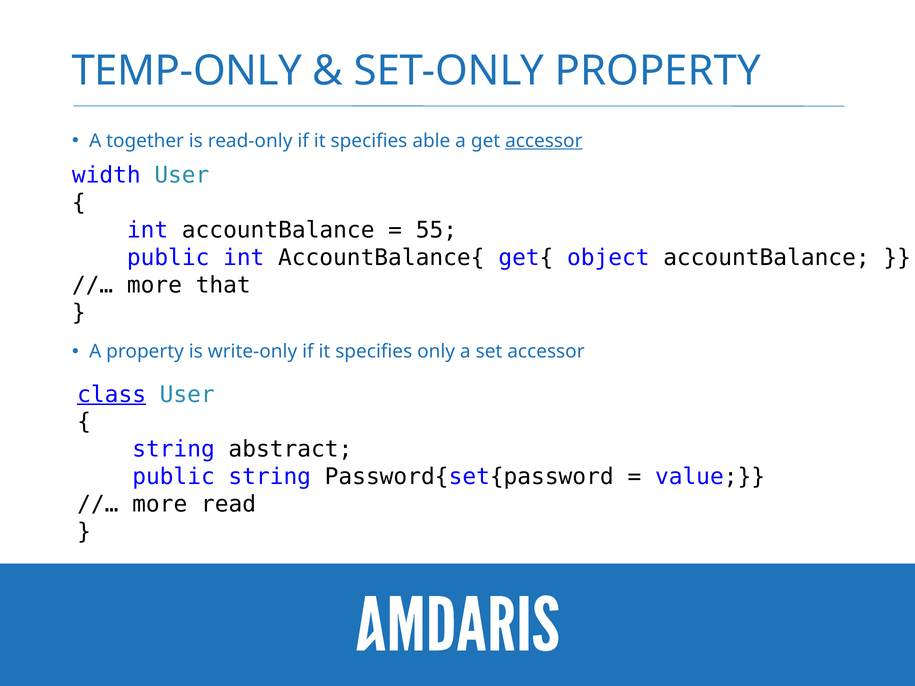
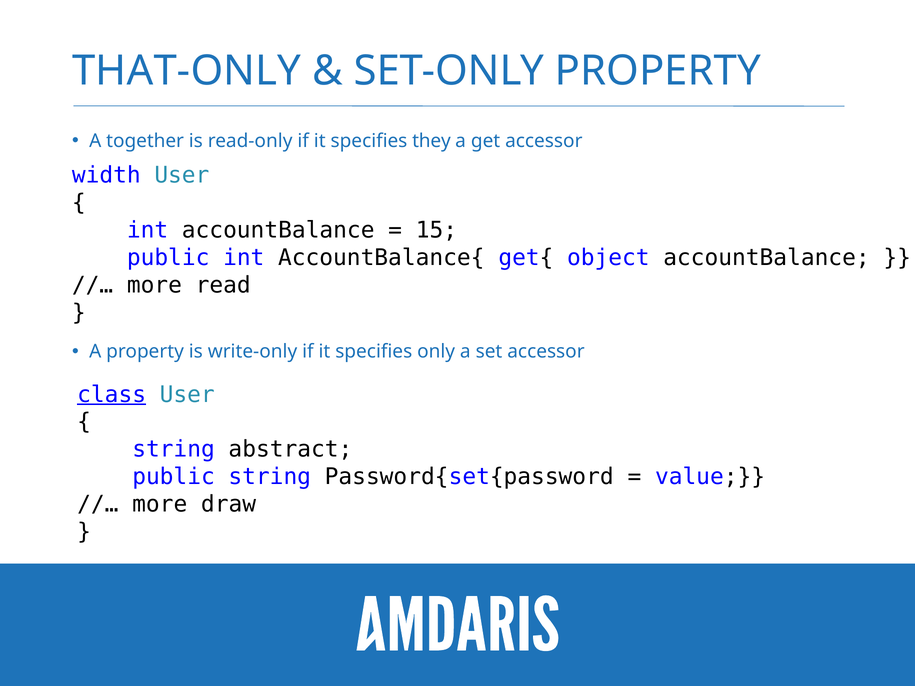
TEMP-ONLY: TEMP-ONLY -> THAT-ONLY
able: able -> they
accessor at (544, 141) underline: present -> none
55: 55 -> 15
that: that -> read
read: read -> draw
